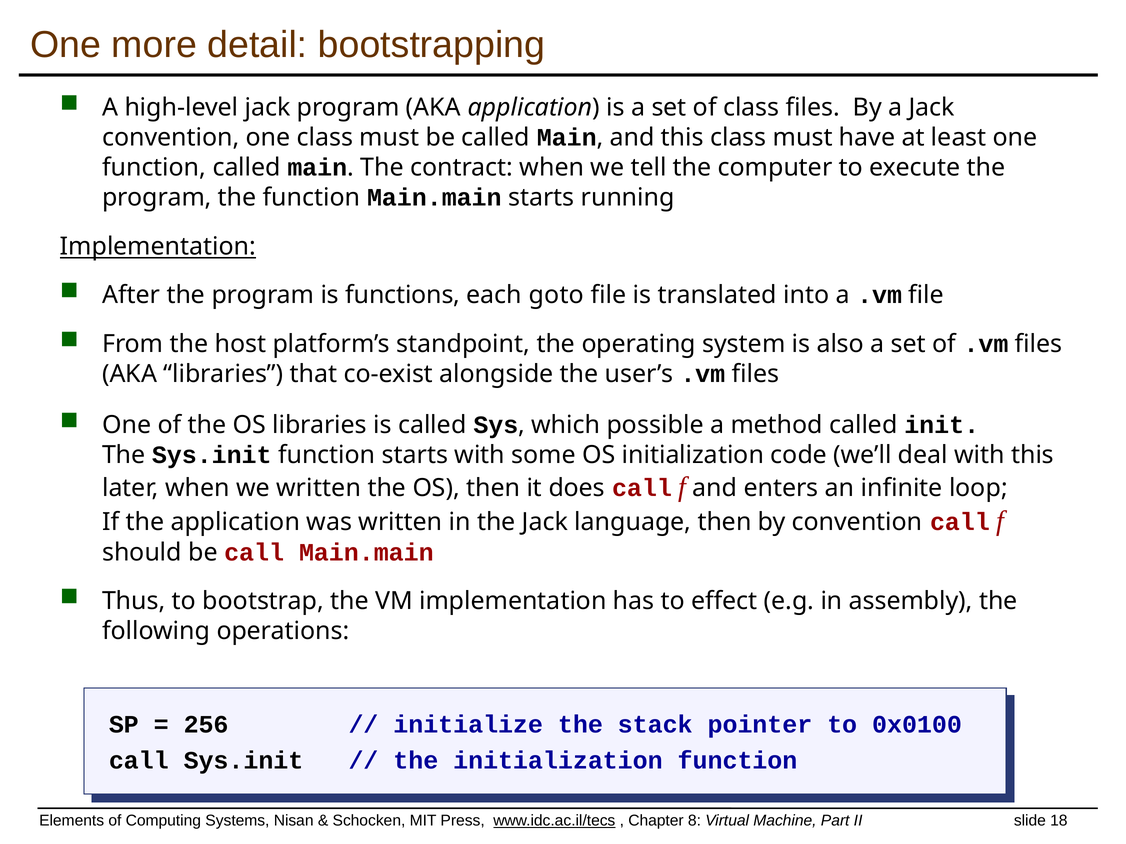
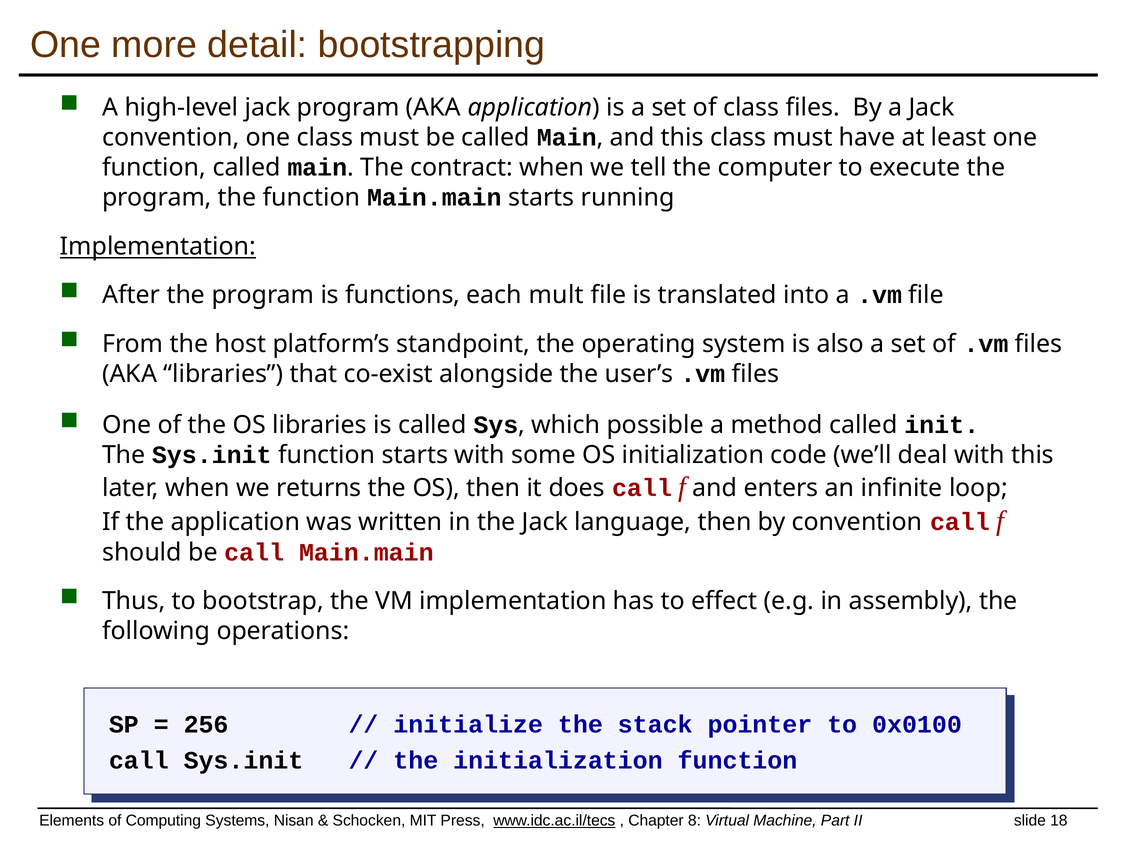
goto: goto -> mult
we written: written -> returns
